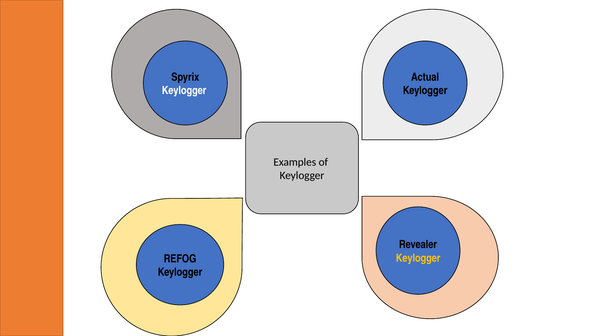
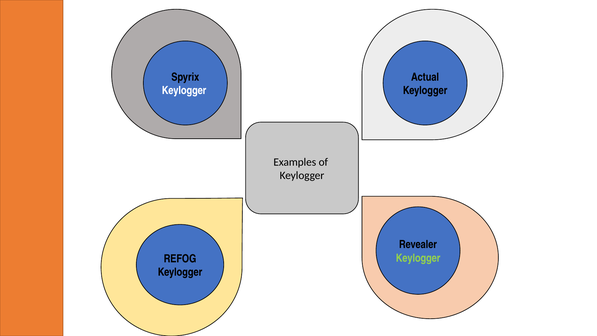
Keylogger at (418, 258) colour: yellow -> light green
